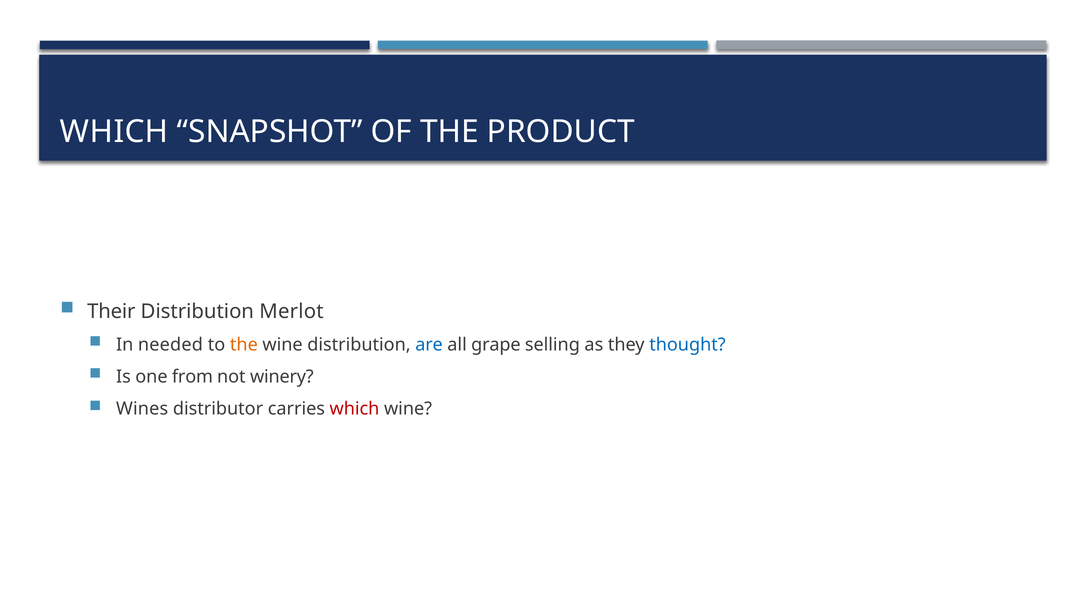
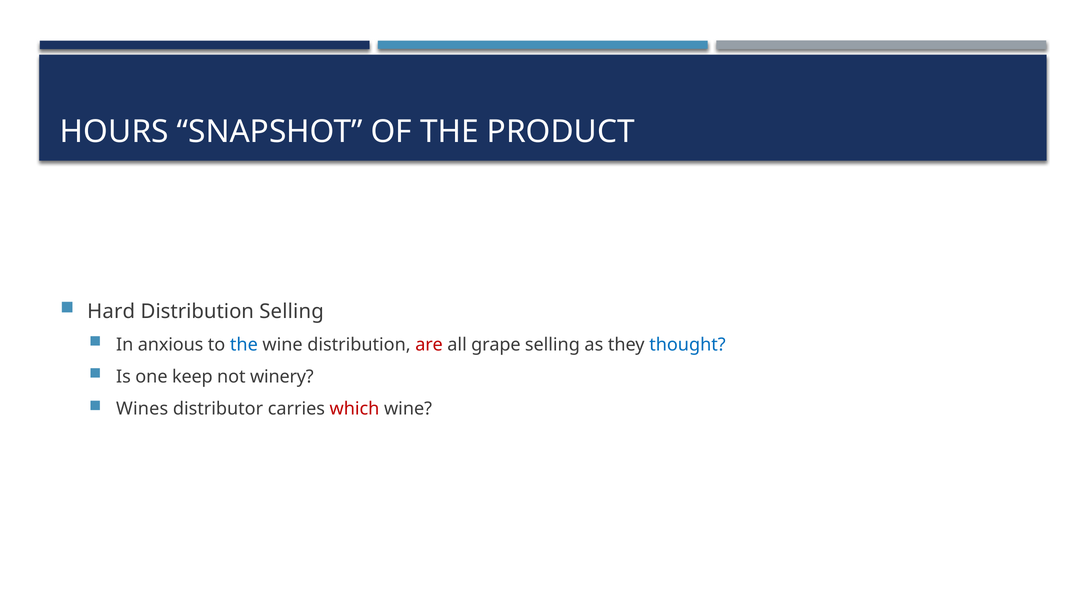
WHICH at (114, 132): WHICH -> HOURS
Their: Their -> Hard
Distribution Merlot: Merlot -> Selling
needed: needed -> anxious
the at (244, 345) colour: orange -> blue
are colour: blue -> red
from: from -> keep
